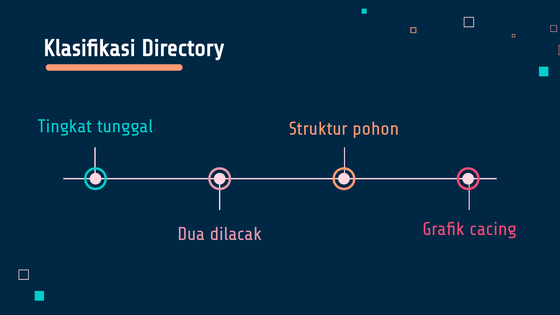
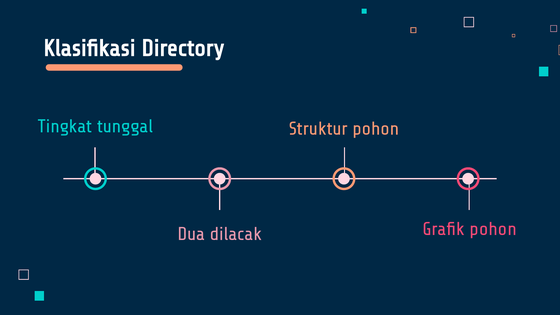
Grafik cacing: cacing -> pohon
